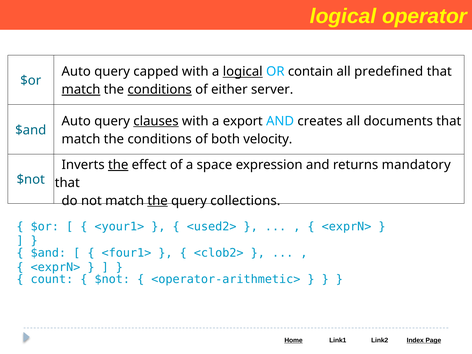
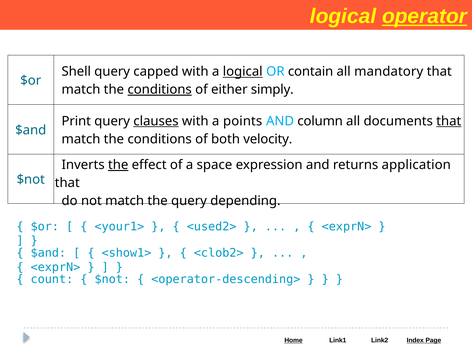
operator underline: none -> present
Auto at (76, 72): Auto -> Shell
predefined: predefined -> mandatory
match at (81, 90) underline: present -> none
server: server -> simply
Auto at (76, 121): Auto -> Print
export: export -> points
creates: creates -> column
that at (449, 121) underline: none -> present
mandatory: mandatory -> application
the at (158, 201) underline: present -> none
collections: collections -> depending
<four1>: <four1> -> <show1>
<operator-arithmetic>: <operator-arithmetic> -> <operator-descending>
